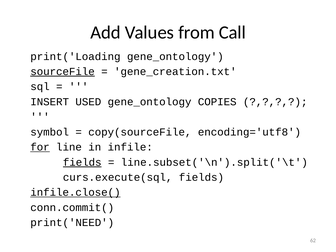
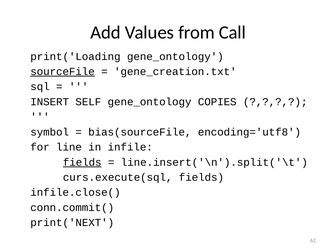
USED: USED -> SELF
copy(sourceFile: copy(sourceFile -> bias(sourceFile
for underline: present -> none
line.subset('\n').split('\t: line.subset('\n').split('\t -> line.insert('\n').split('\t
infile.close( underline: present -> none
print('NEED: print('NEED -> print('NEXT
